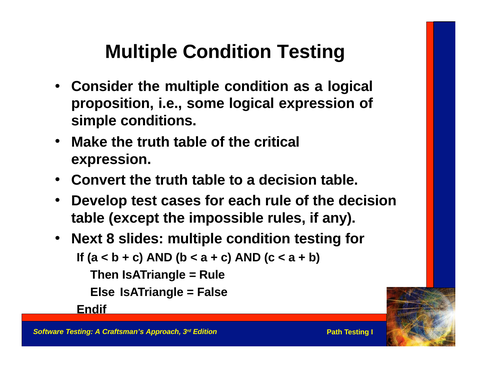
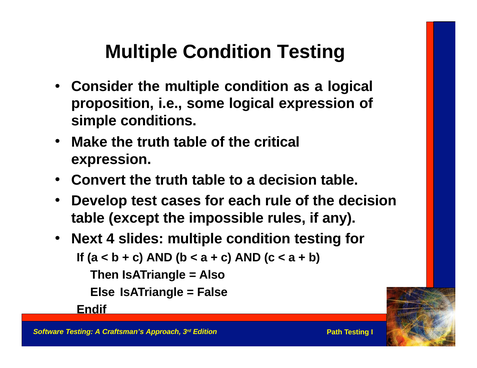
8: 8 -> 4
Rule at (212, 275): Rule -> Also
